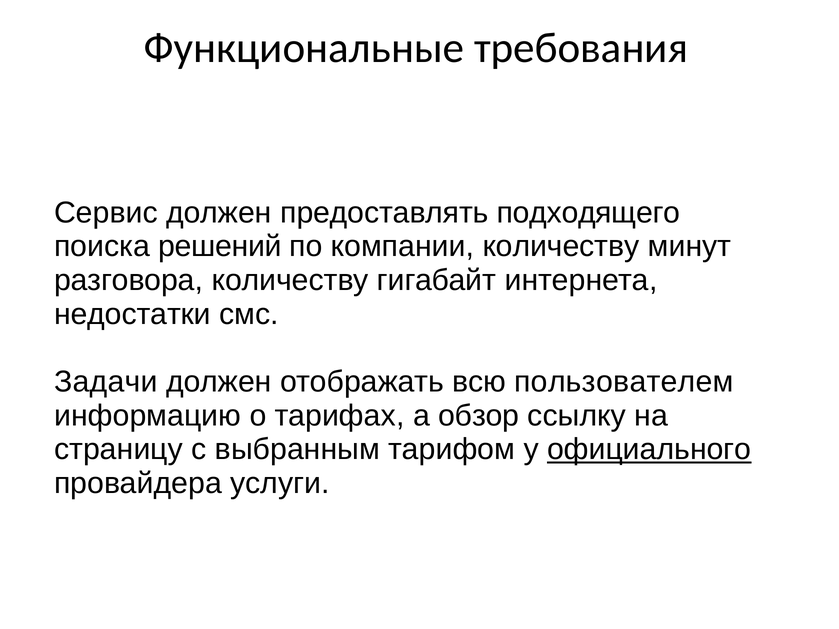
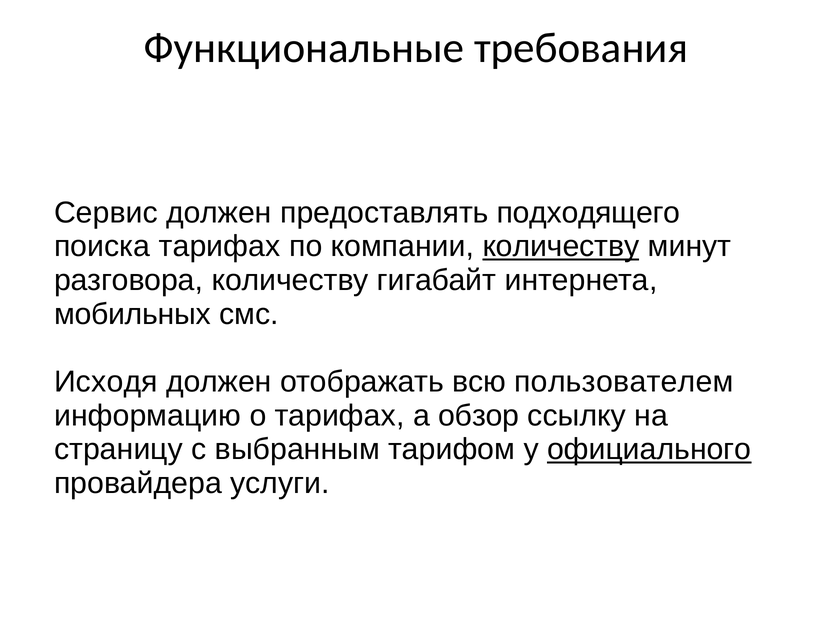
поиска решений: решений -> тарифах
количеству at (561, 247) underline: none -> present
недостатки: недостатки -> мобильных
Задачи: Задачи -> Исходя
